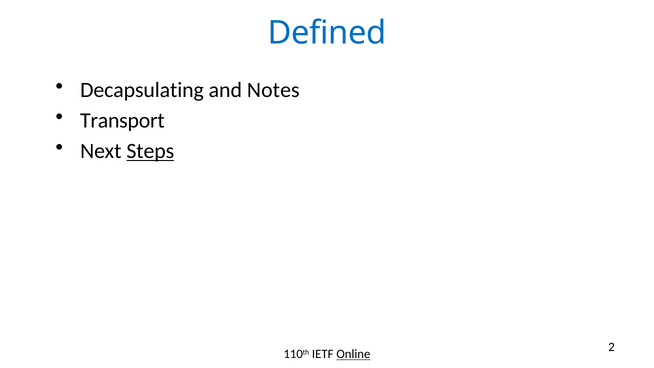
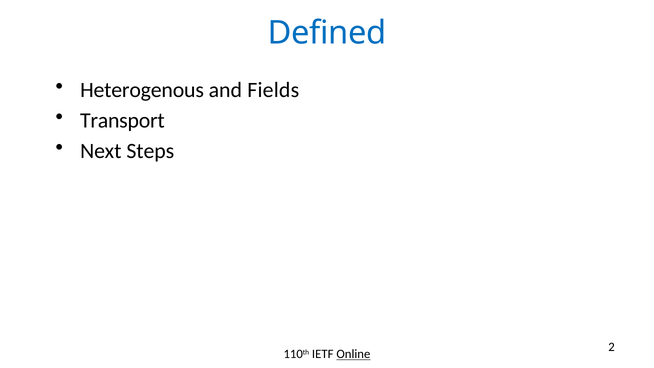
Decapsulating: Decapsulating -> Heterogenous
Notes: Notes -> Fields
Steps underline: present -> none
